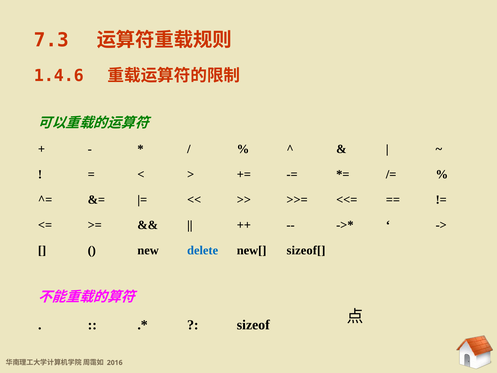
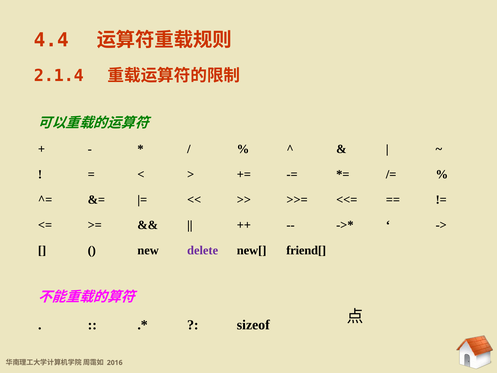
7.3: 7.3 -> 4.4
1.4.6: 1.4.6 -> 2.1.4
delete colour: blue -> purple
sizeof[: sizeof[ -> friend[
